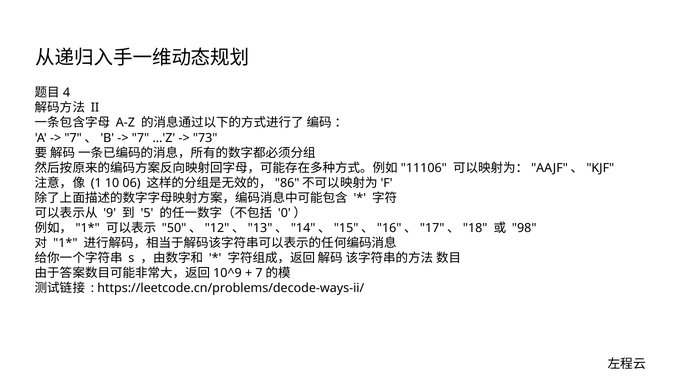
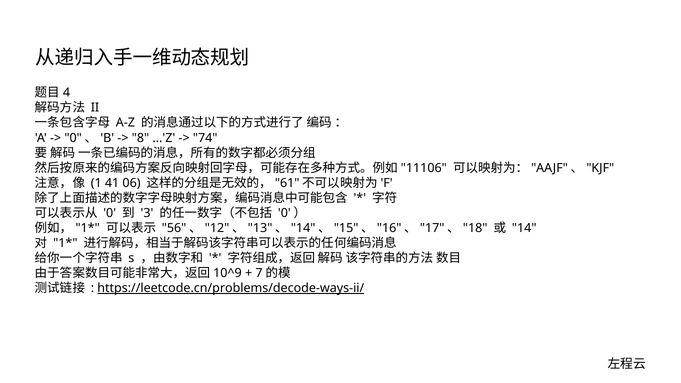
7 at (73, 138): 7 -> 0
7 at (140, 138): 7 -> 8
73: 73 -> 74
10: 10 -> 41
86: 86 -> 61
9 at (110, 213): 9 -> 0
5: 5 -> 3
50: 50 -> 56
98 at (524, 228): 98 -> 14
https://leetcode.cn/problems/decode-ways-ii/ underline: none -> present
